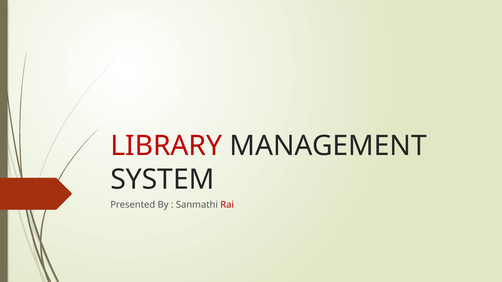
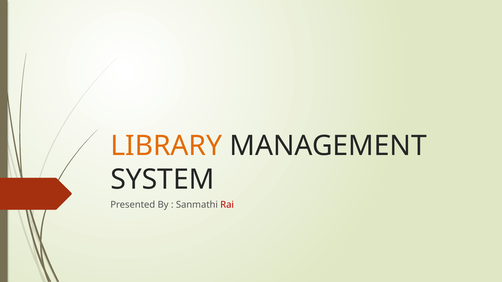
LIBRARY colour: red -> orange
